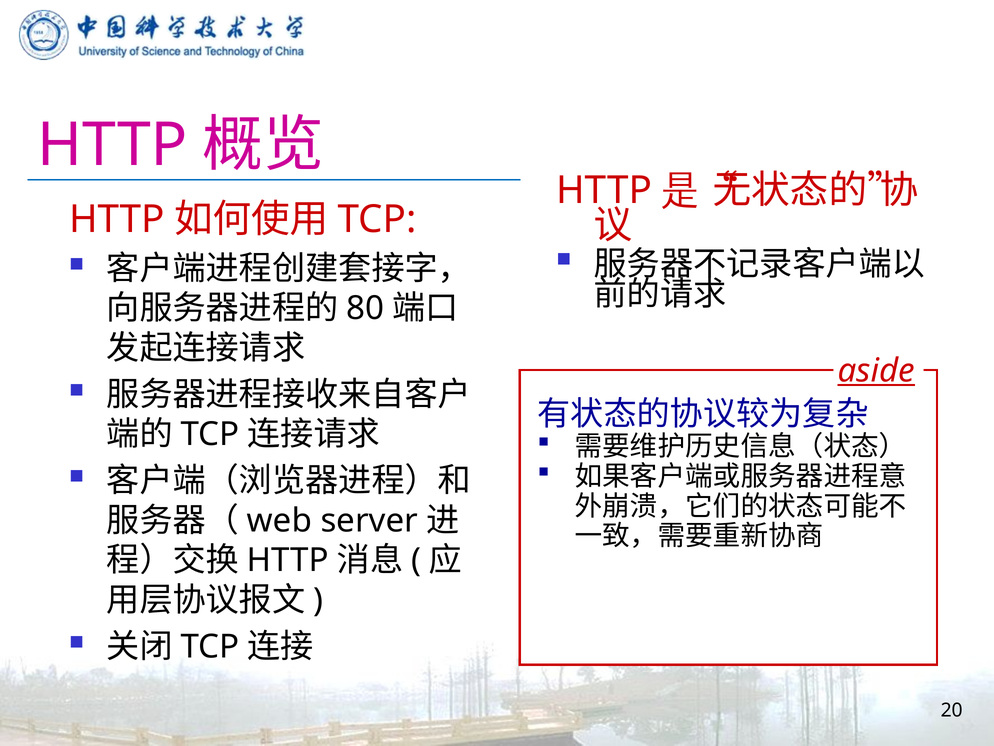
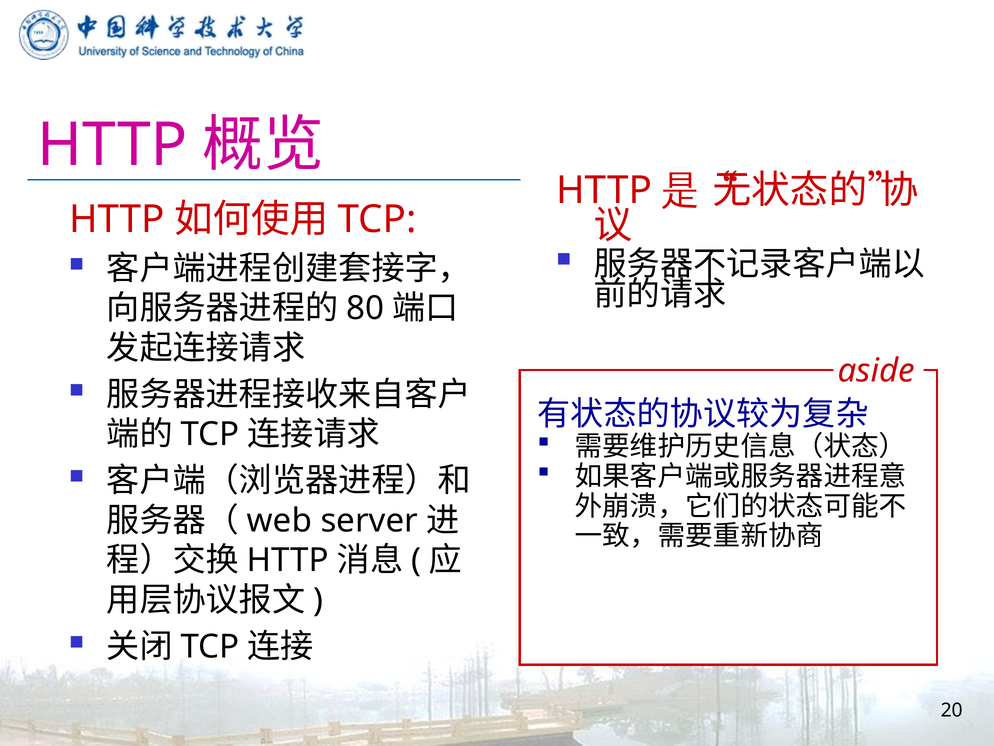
aside underline: present -> none
